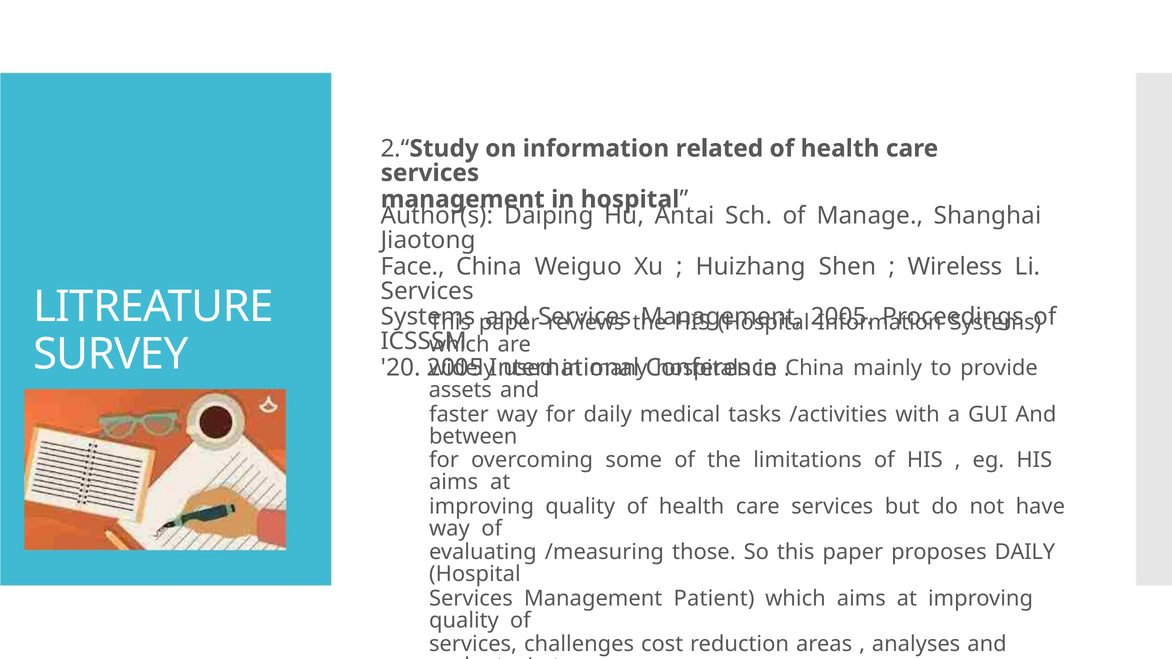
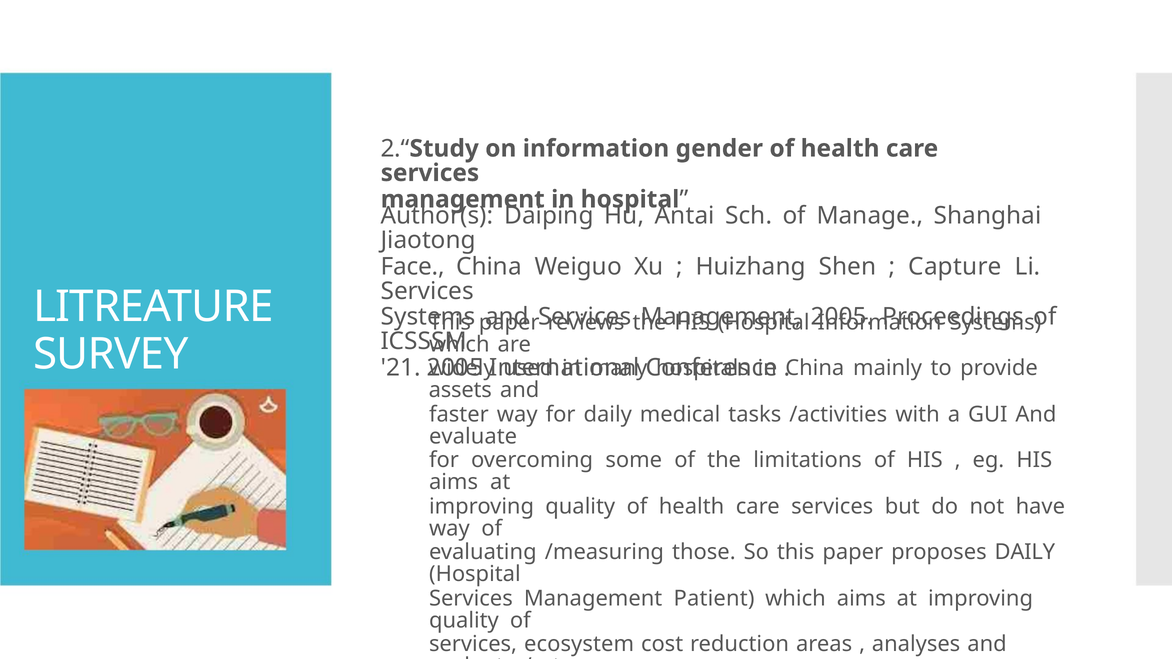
related: related -> gender
Wireless: Wireless -> Capture
20: 20 -> 21
between at (473, 437): between -> evaluate
challenges: challenges -> ecosystem
